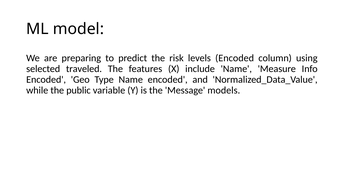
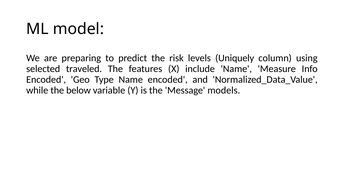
levels Encoded: Encoded -> Uniquely
public: public -> below
